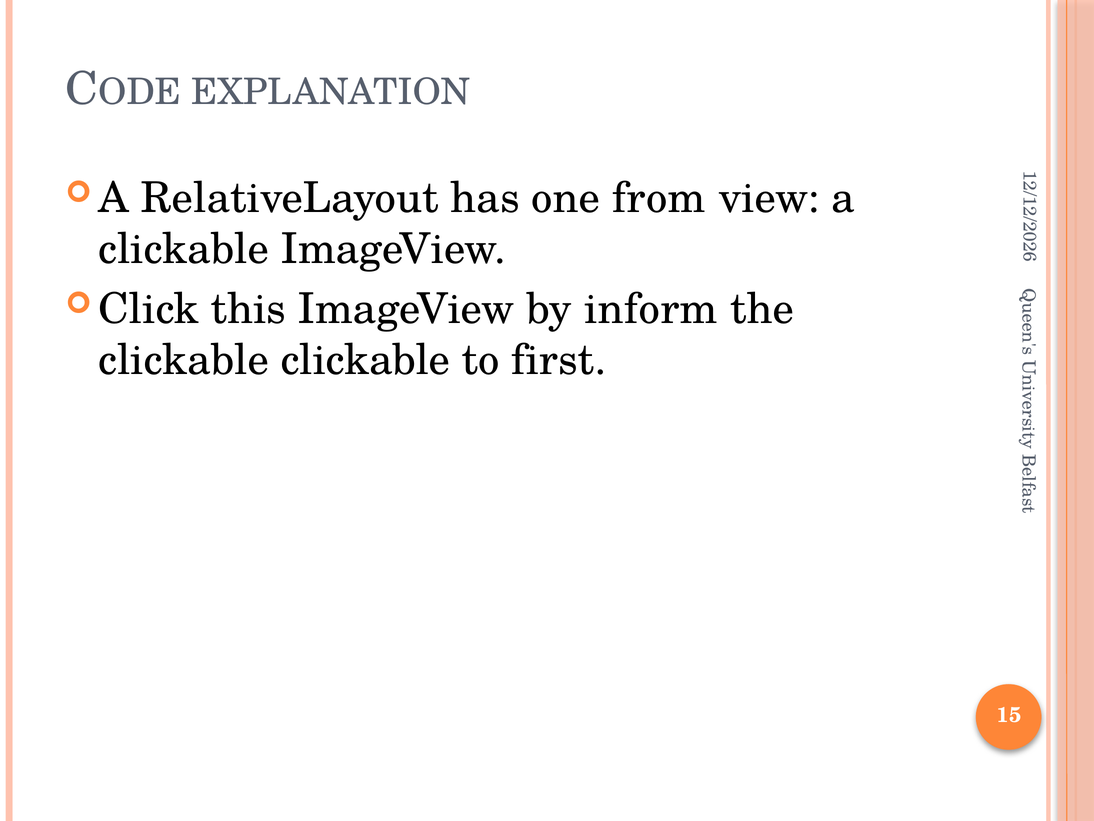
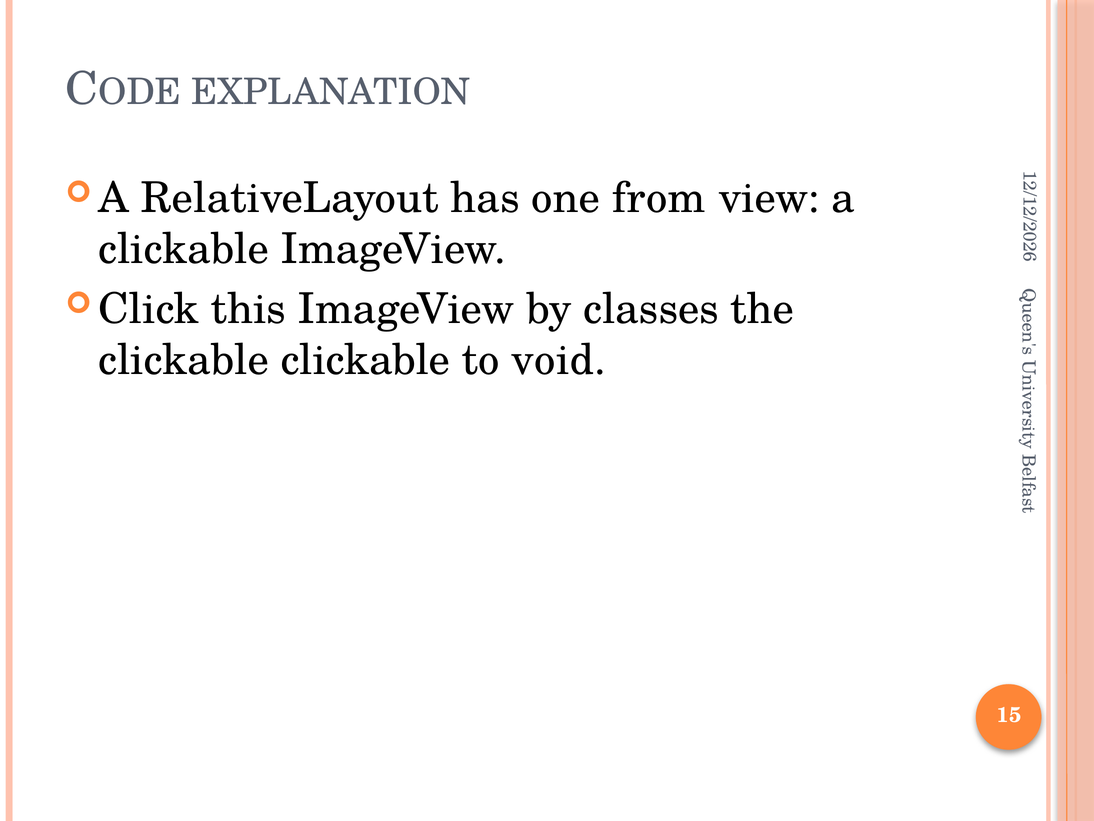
inform: inform -> classes
first: first -> void
